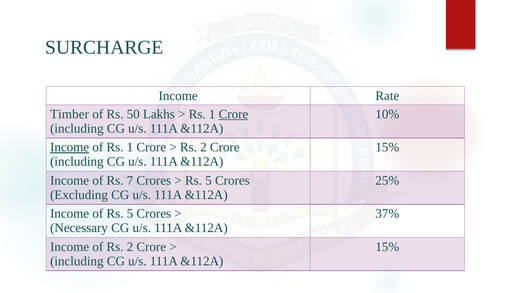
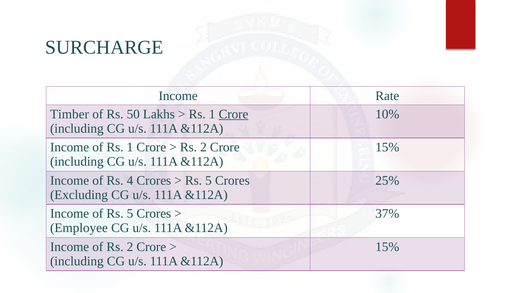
Income at (70, 147) underline: present -> none
7: 7 -> 4
Necessary: Necessary -> Employee
